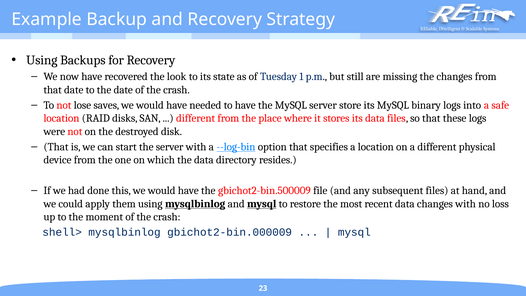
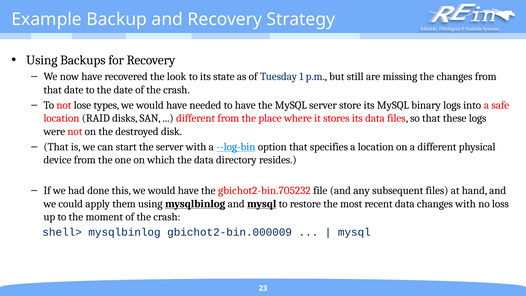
saves: saves -> types
gbichot2-bin.500009: gbichot2-bin.500009 -> gbichot2-bin.705232
